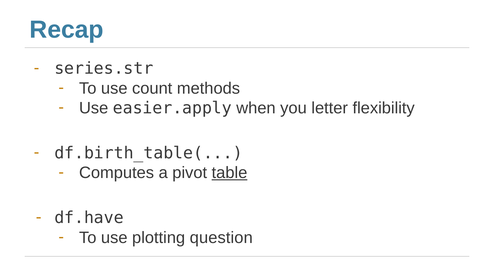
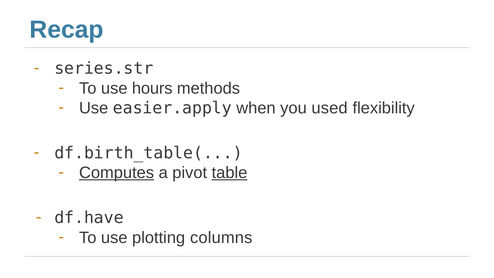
count: count -> hours
letter: letter -> used
Computes underline: none -> present
question: question -> columns
